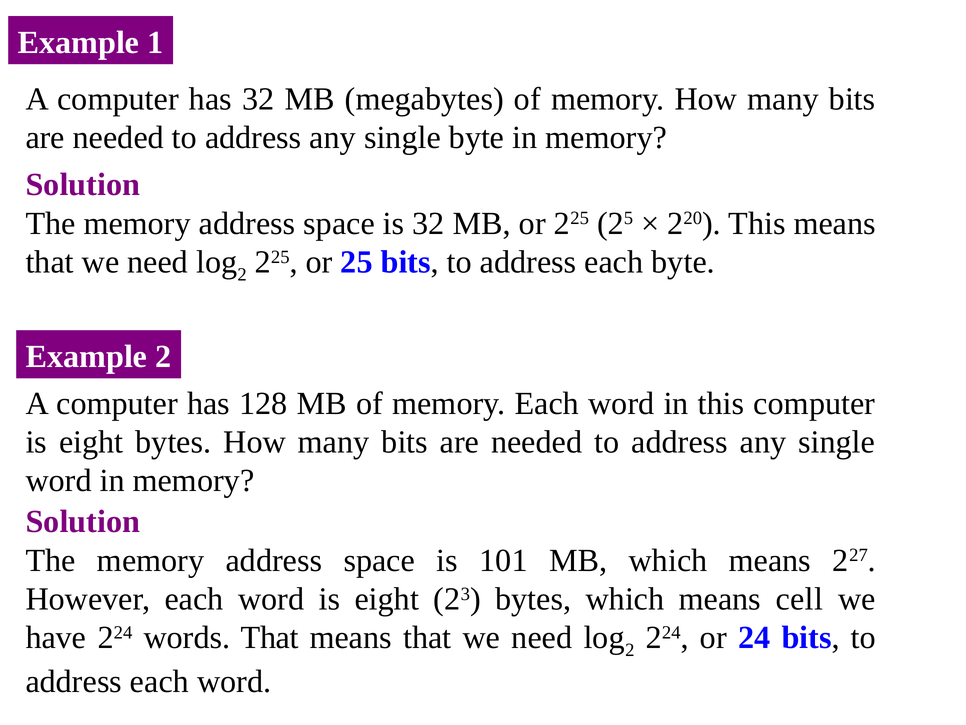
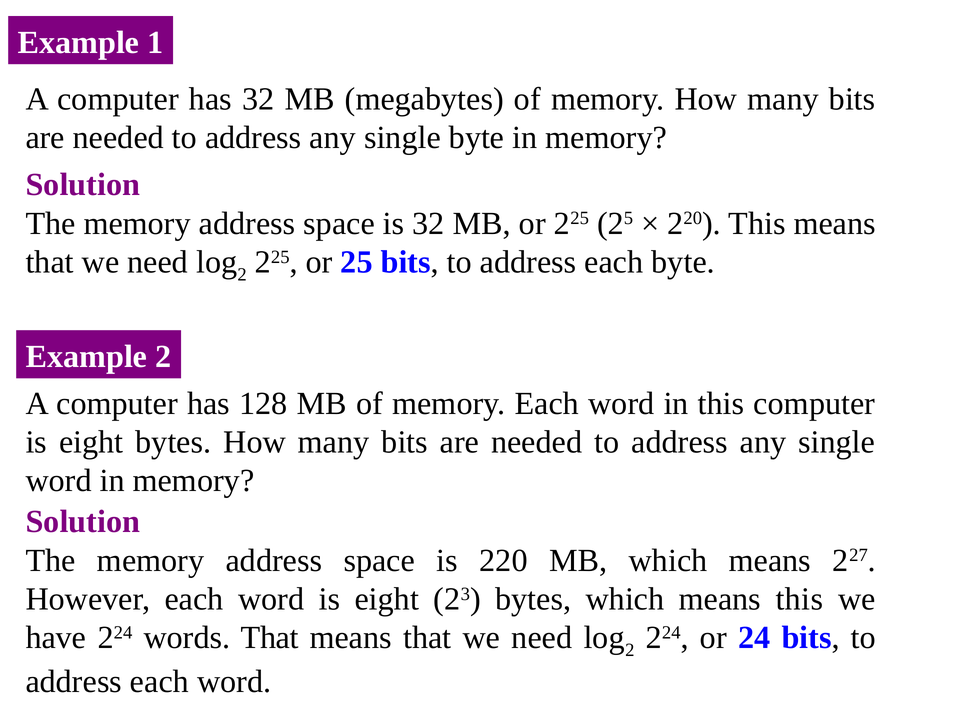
is 101: 101 -> 220
means cell: cell -> this
